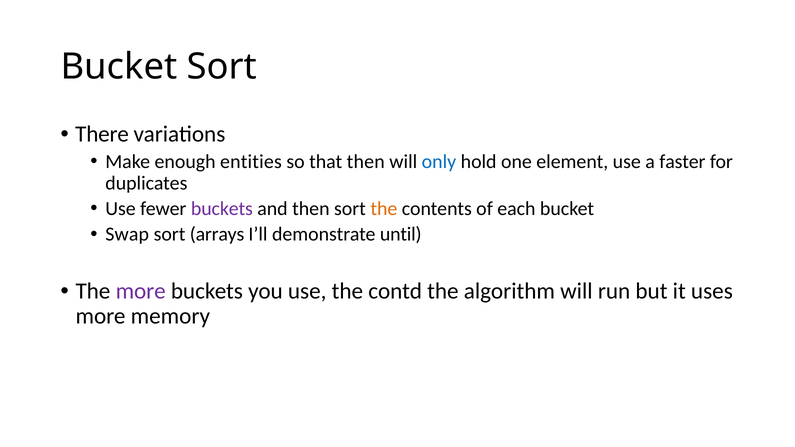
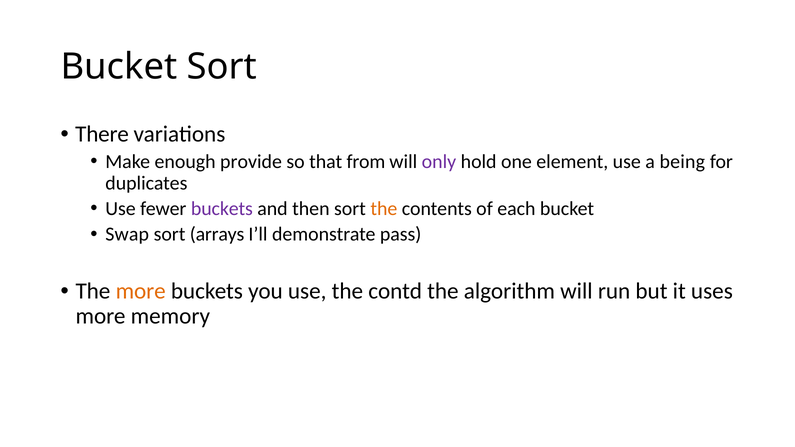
entities: entities -> provide
that then: then -> from
only colour: blue -> purple
faster: faster -> being
until: until -> pass
more at (141, 291) colour: purple -> orange
